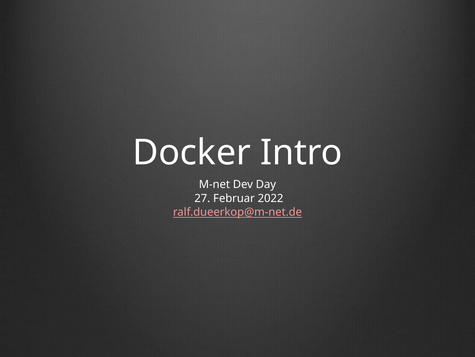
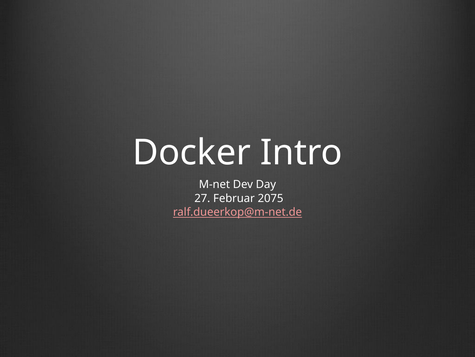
2022: 2022 -> 2075
